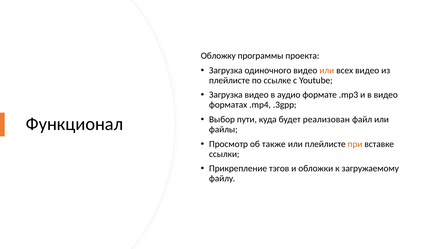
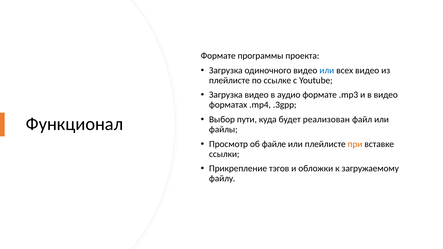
Обложку at (218, 56): Обложку -> Формате
или at (327, 70) colour: orange -> blue
также: также -> файле
